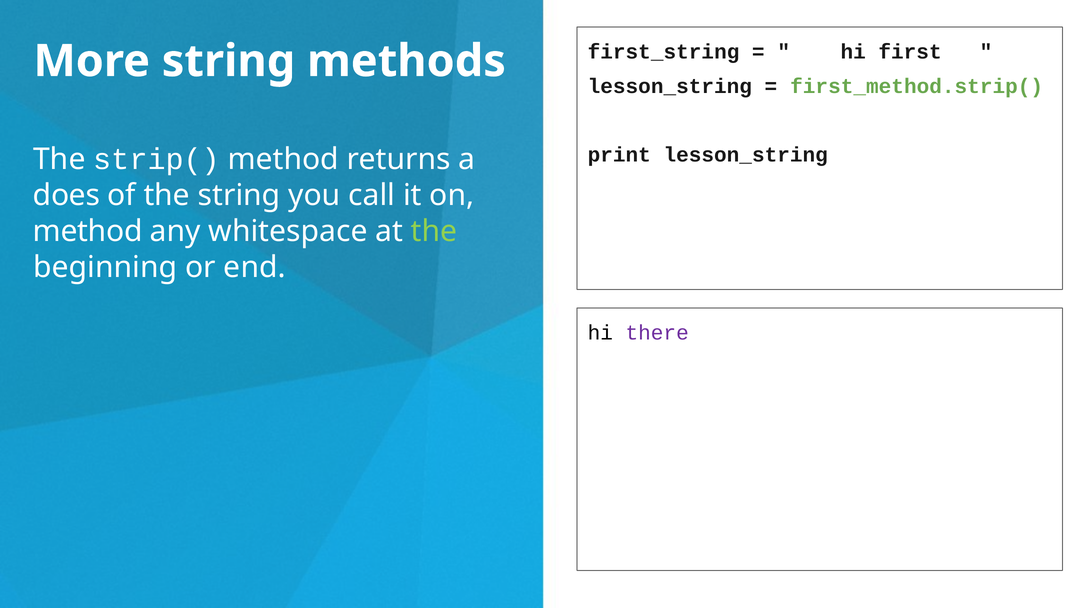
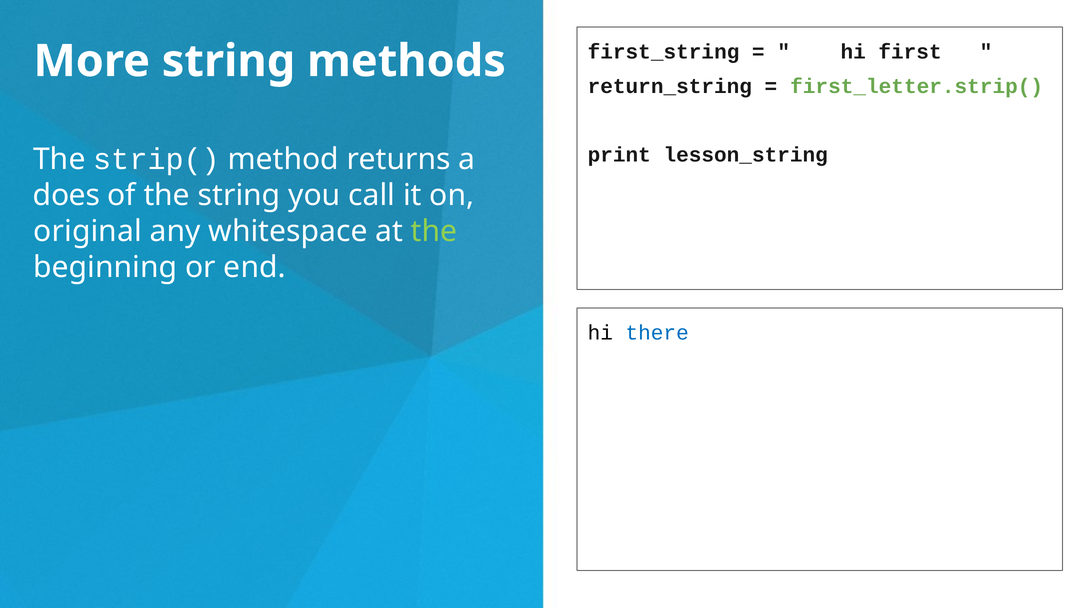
lesson_string at (670, 86): lesson_string -> return_string
first_method.strip(: first_method.strip( -> first_letter.strip(
method at (88, 232): method -> original
there colour: purple -> blue
